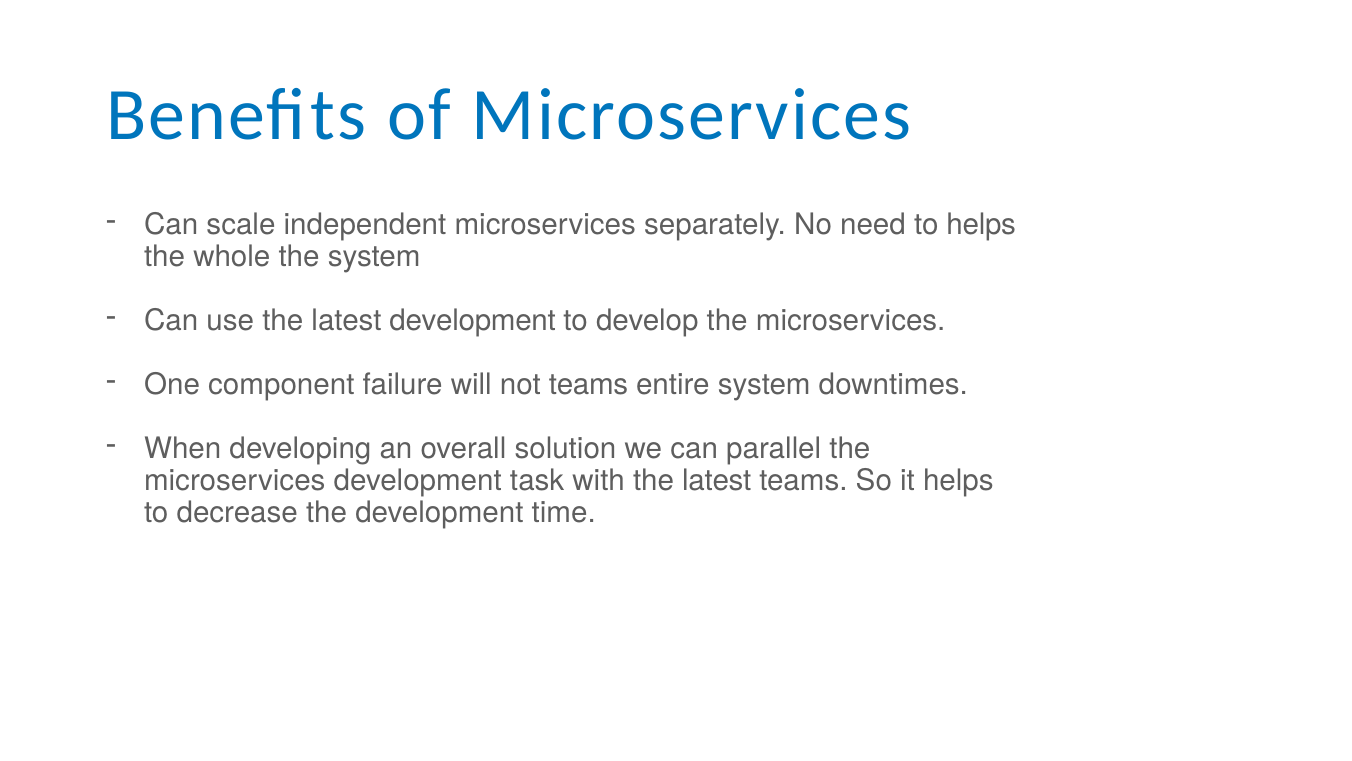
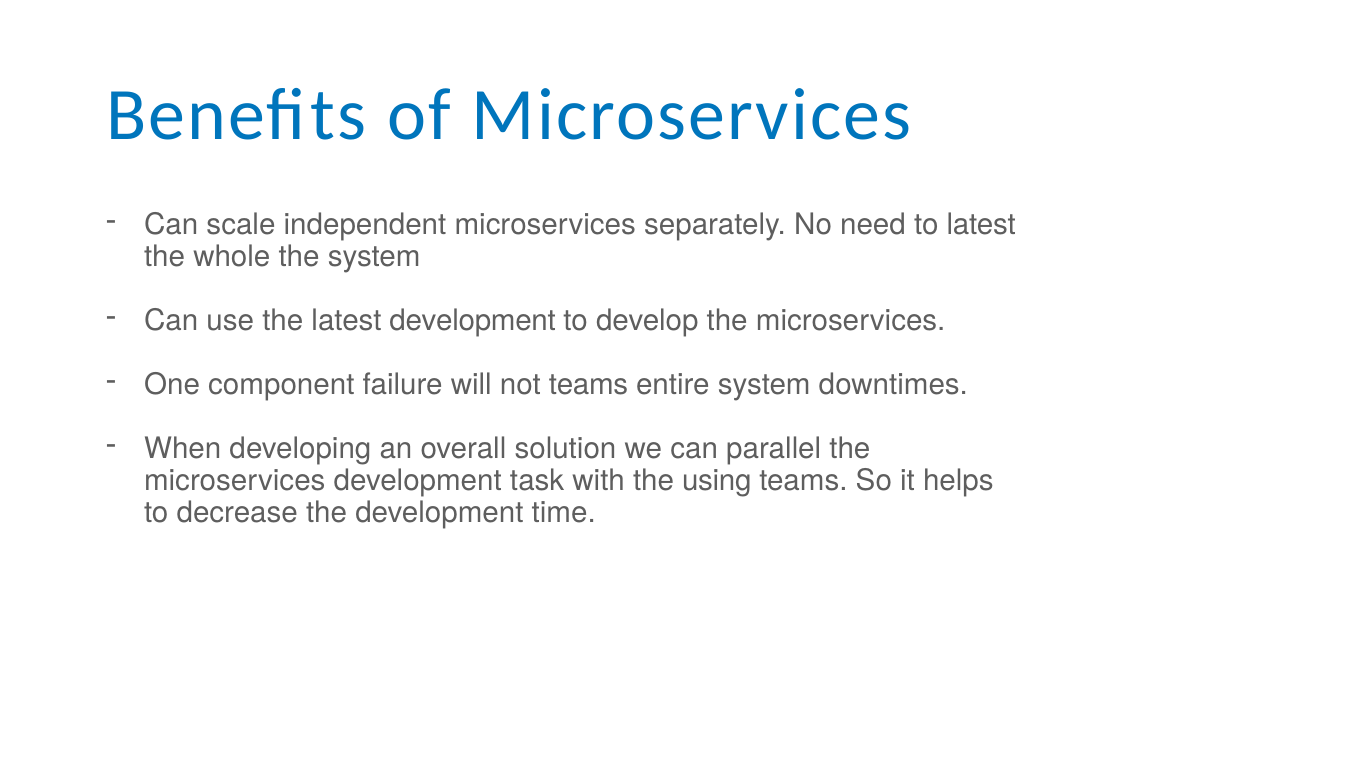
to helps: helps -> latest
with the latest: latest -> using
